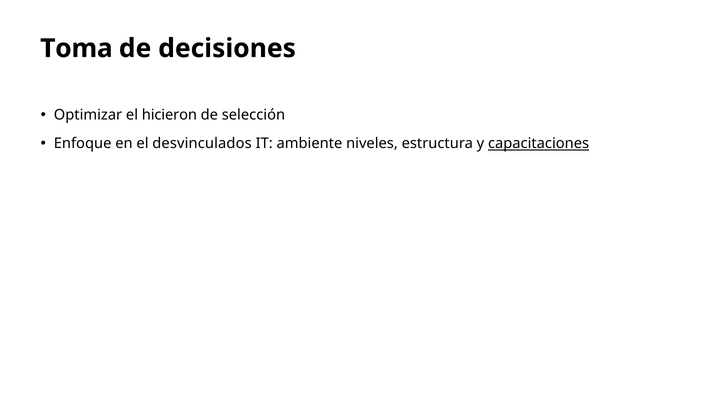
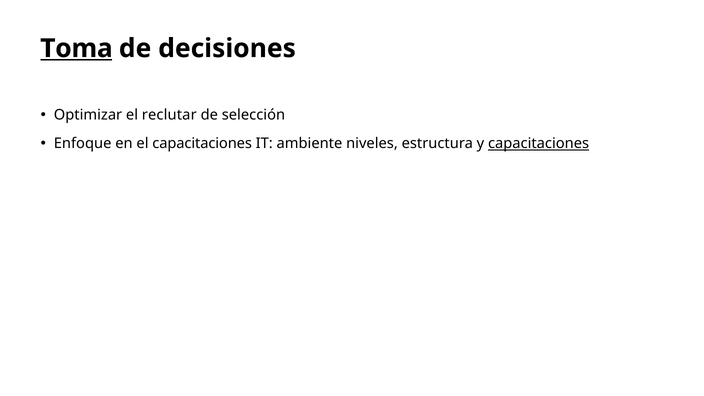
Toma underline: none -> present
hicieron: hicieron -> reclutar
el desvinculados: desvinculados -> capacitaciones
